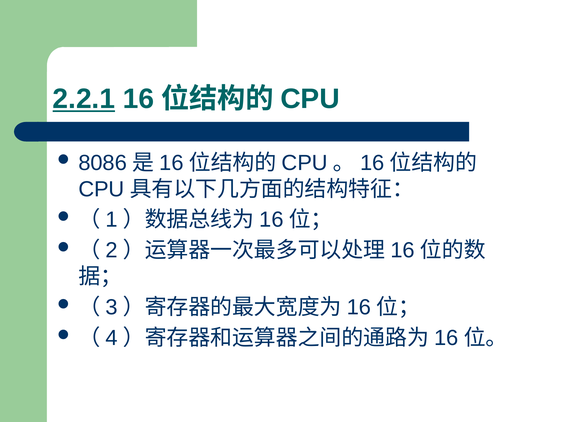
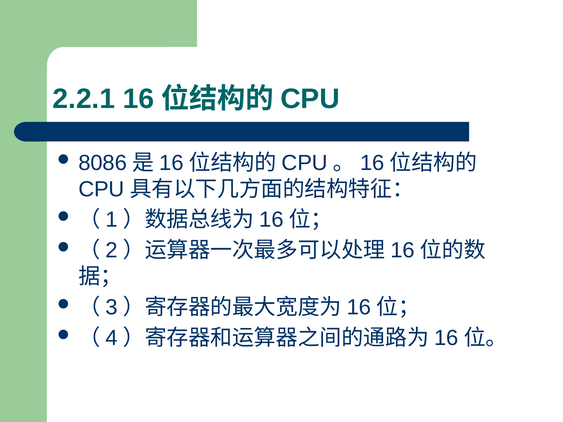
2.2.1 underline: present -> none
